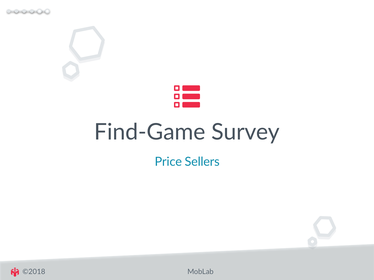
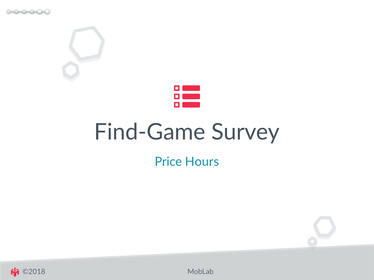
Sellers: Sellers -> Hours
